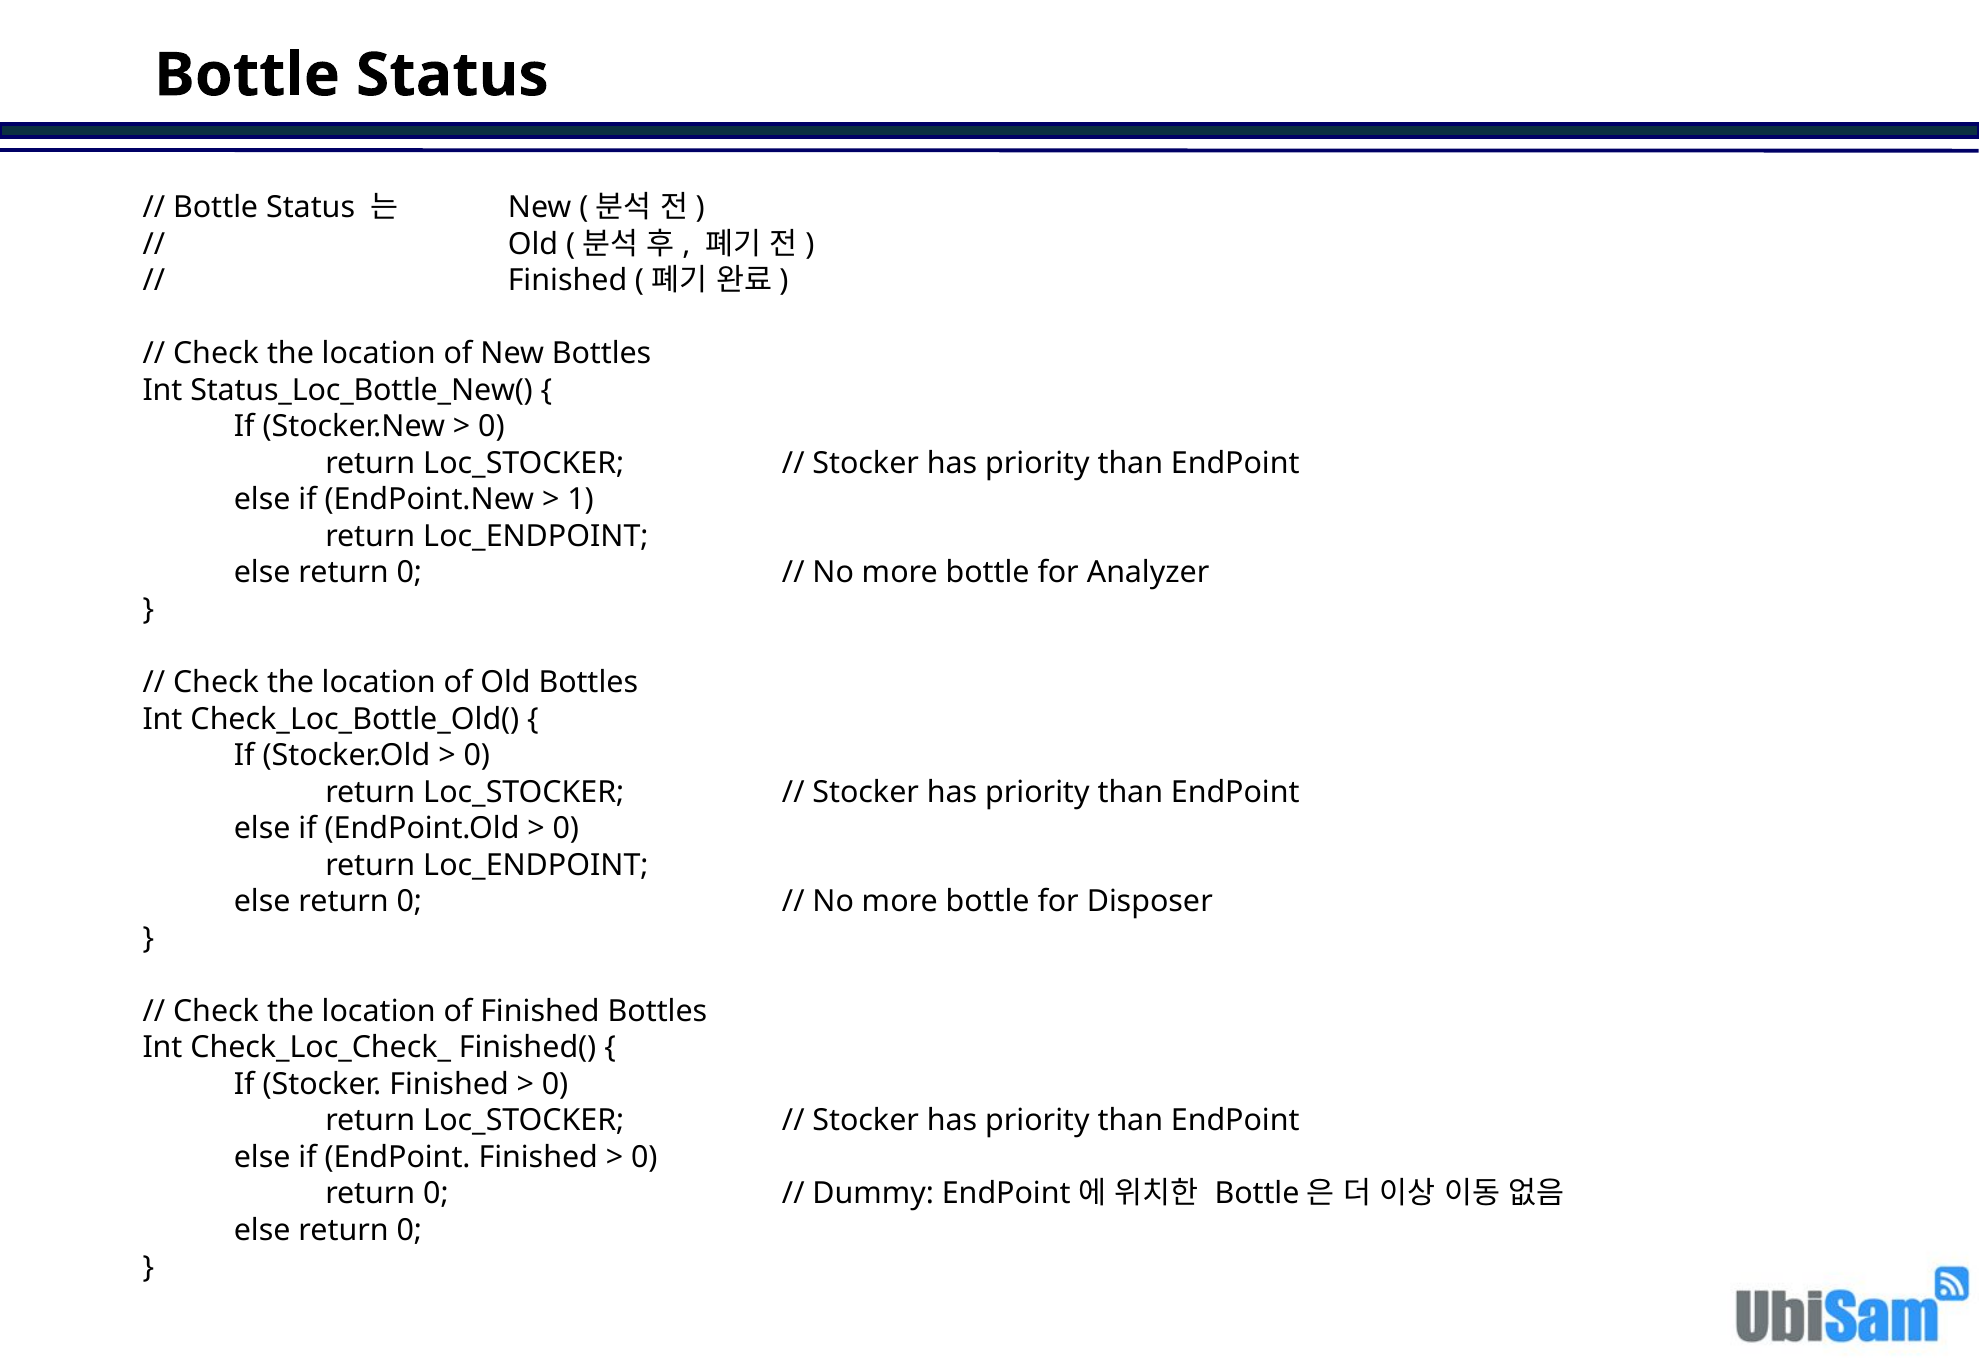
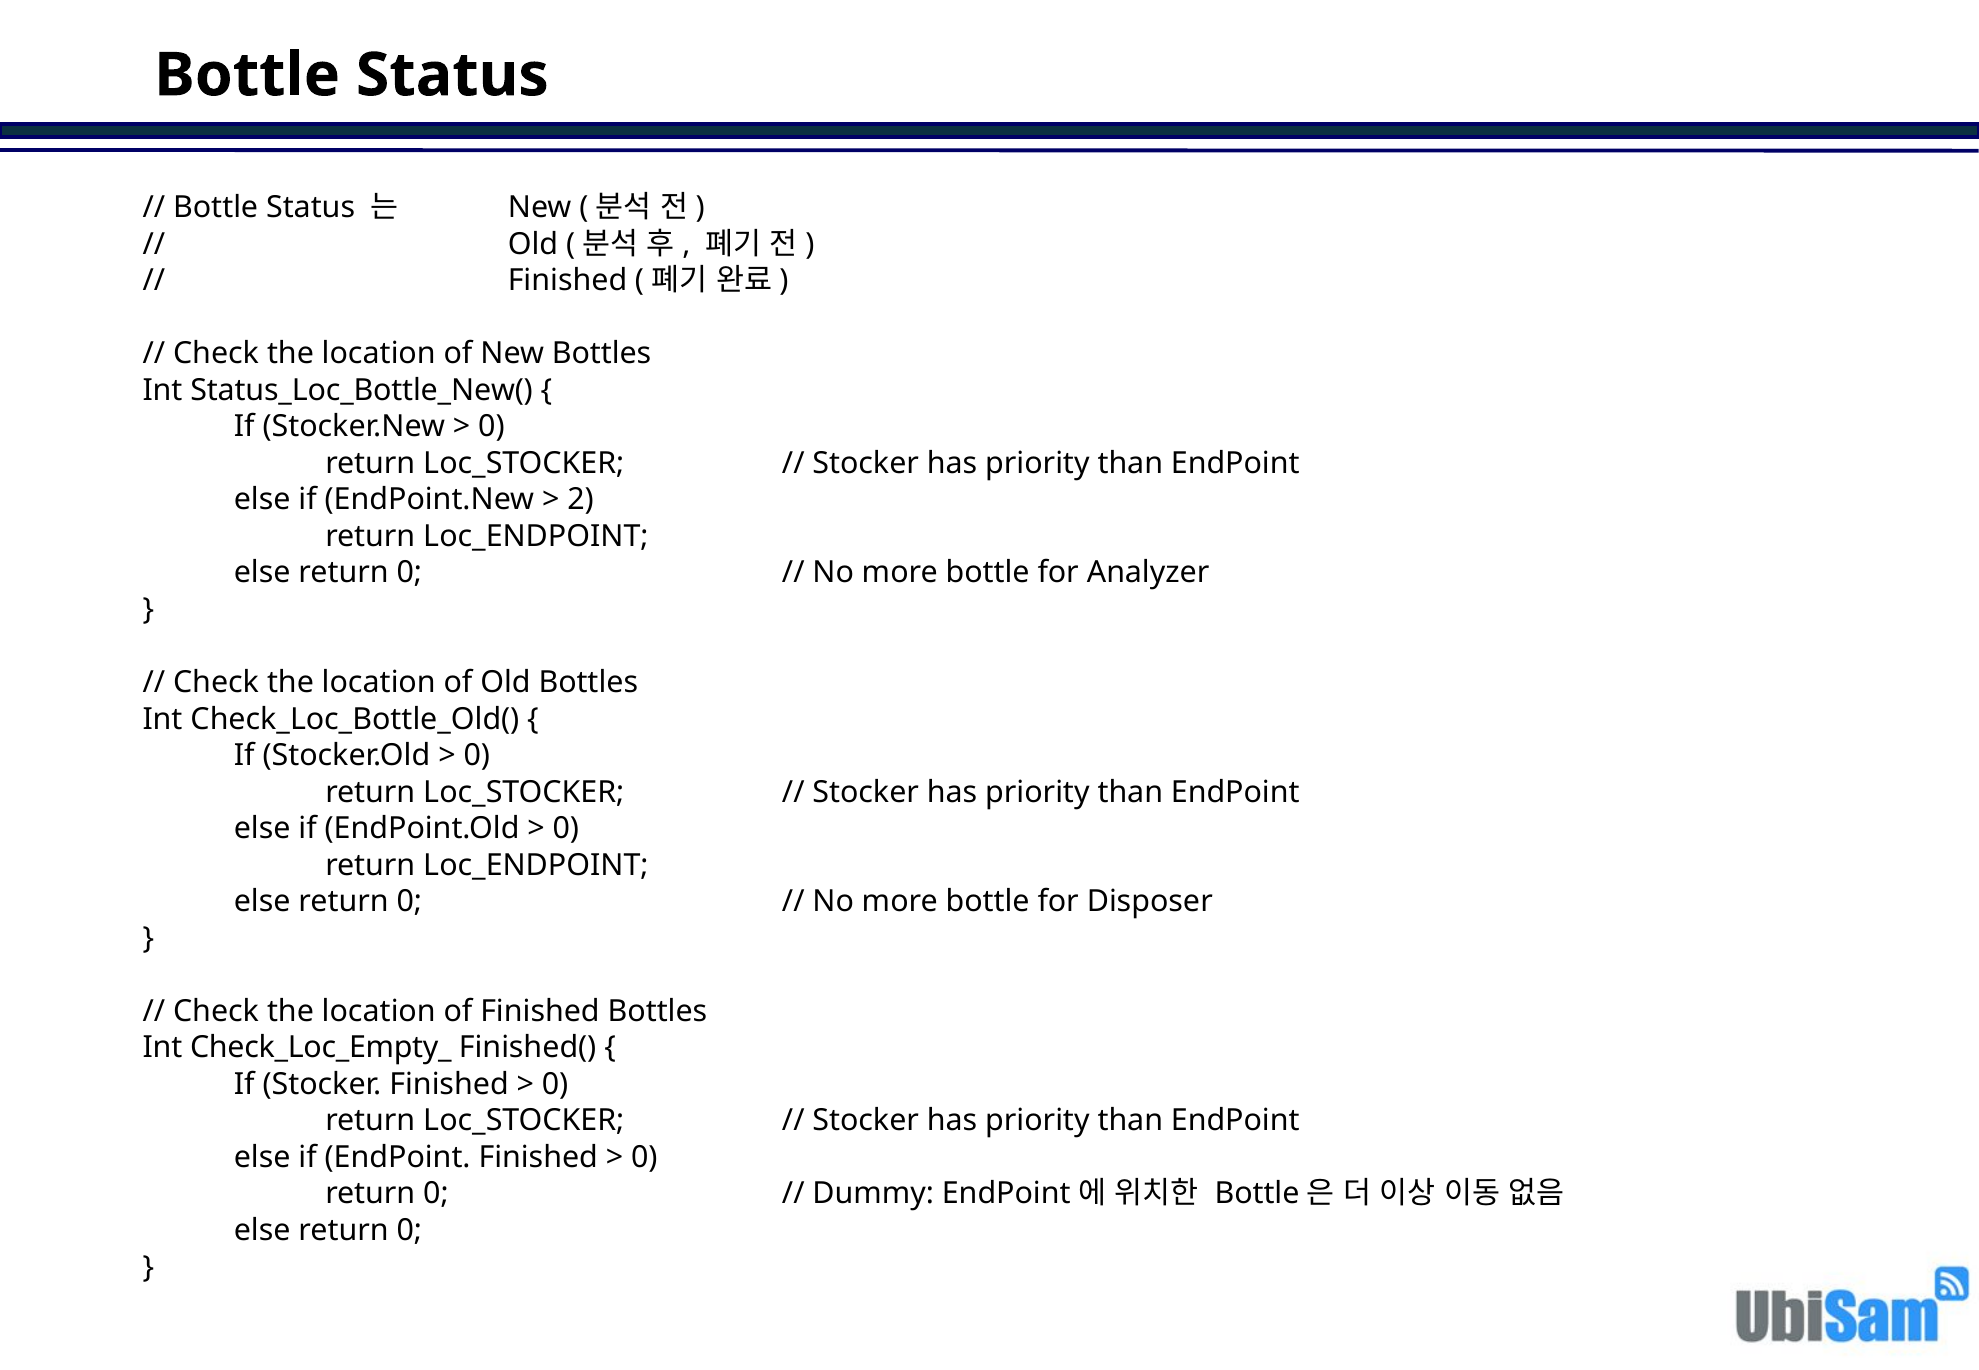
1: 1 -> 2
Check_Loc_Check_: Check_Loc_Check_ -> Check_Loc_Empty_
